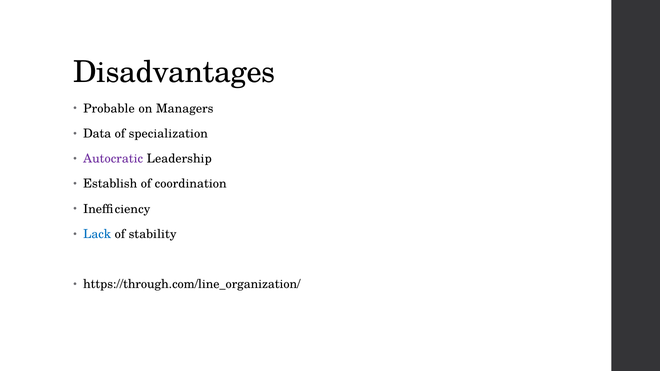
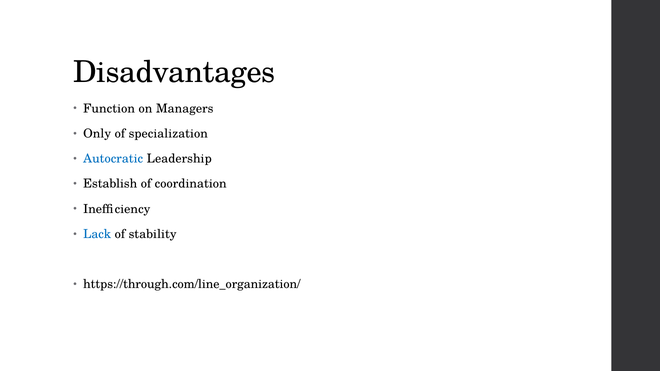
Probable: Probable -> Function
Data: Data -> Only
Autocratic colour: purple -> blue
